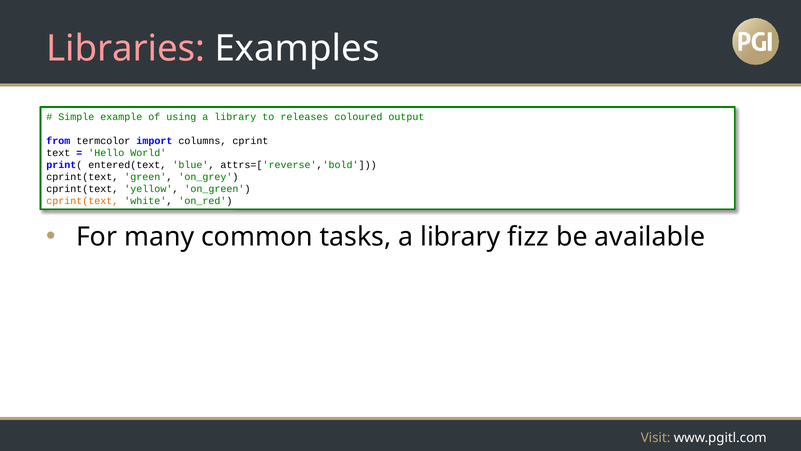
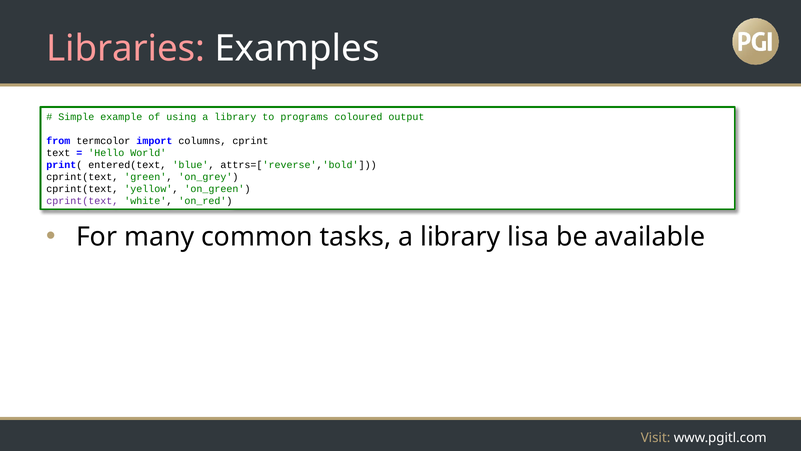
releases: releases -> programs
cprint(text at (82, 201) colour: orange -> purple
fizz: fizz -> lisa
